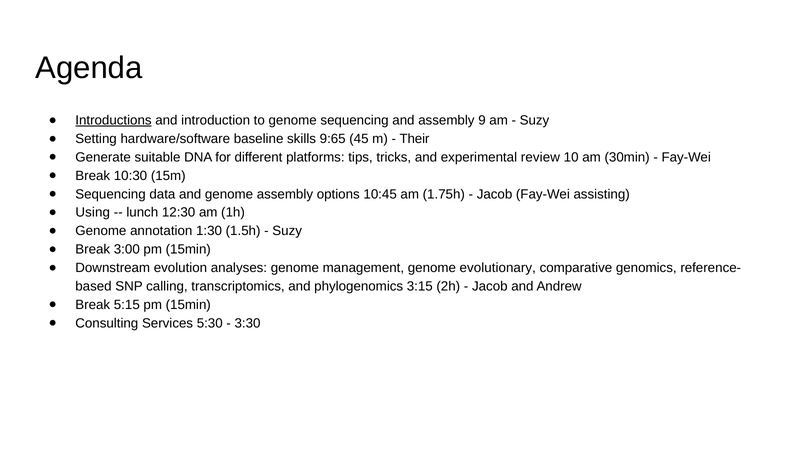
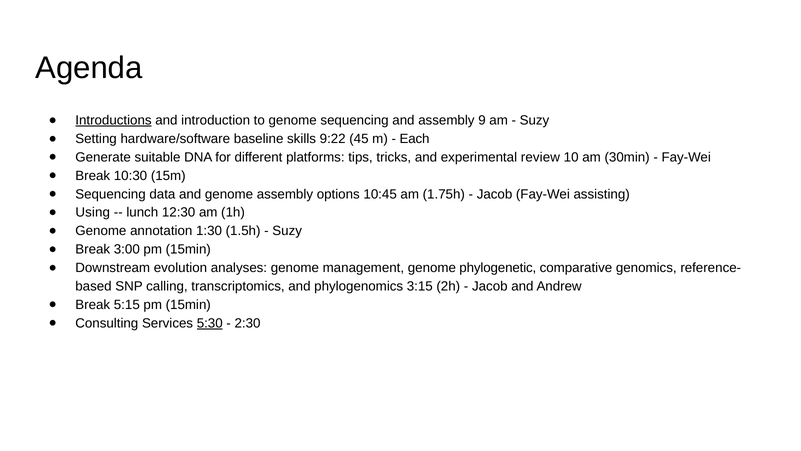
9:65: 9:65 -> 9:22
Their: Their -> Each
evolutionary: evolutionary -> phylogenetic
5:30 underline: none -> present
3:30: 3:30 -> 2:30
